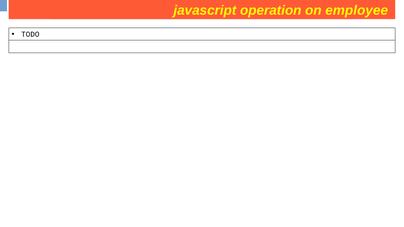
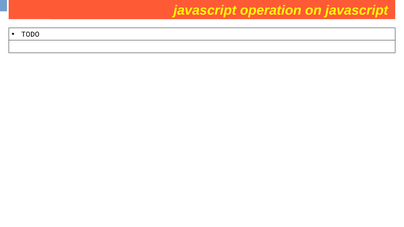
employee at (357, 11): employee -> javascript
